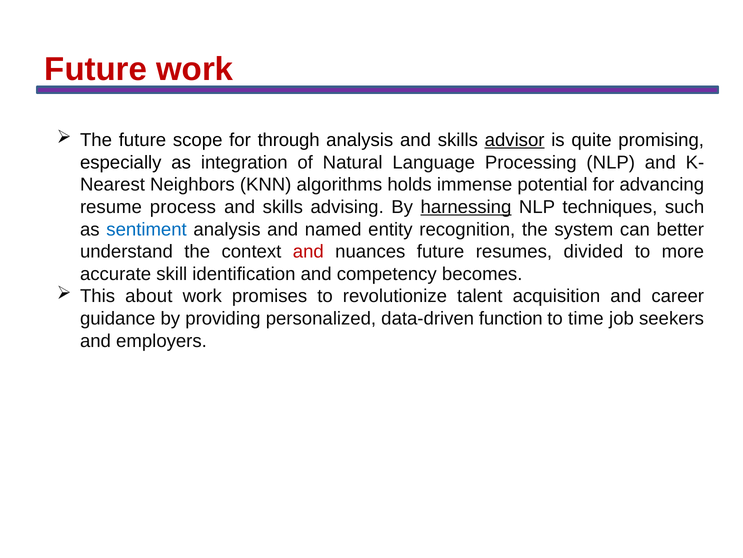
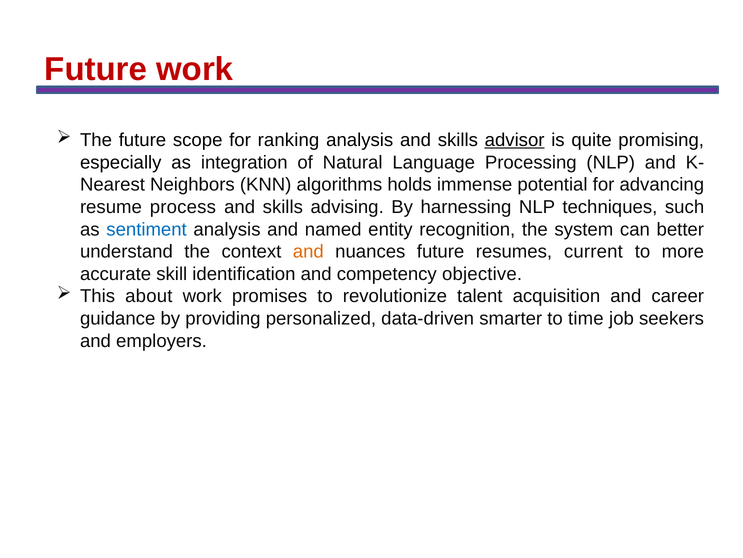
through: through -> ranking
harnessing underline: present -> none
and at (308, 251) colour: red -> orange
divided: divided -> current
becomes: becomes -> objective
function: function -> smarter
